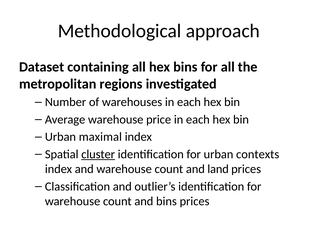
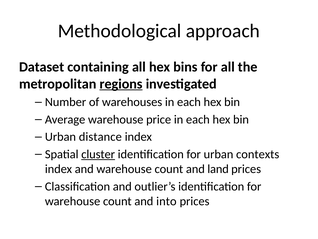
regions underline: none -> present
maximal: maximal -> distance
and bins: bins -> into
